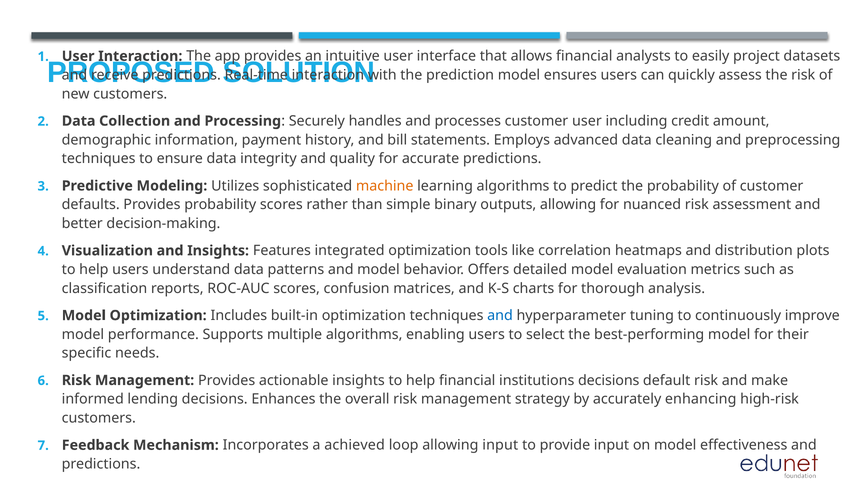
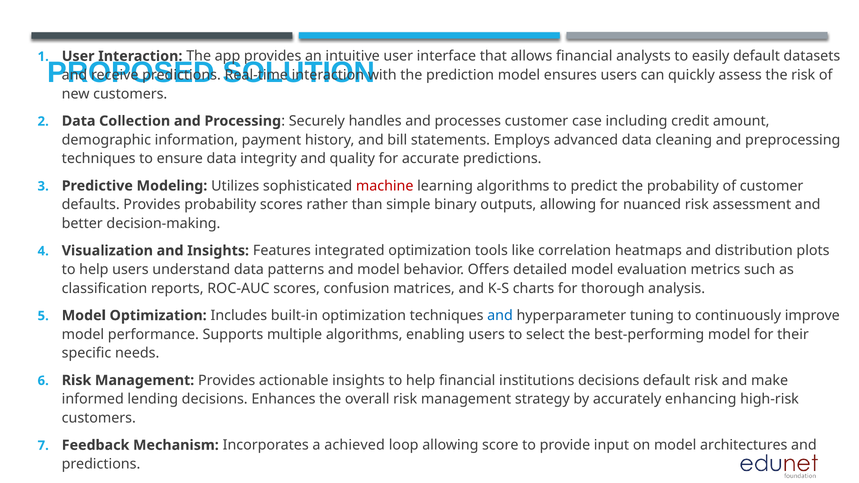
easily project: project -> default
customer user: user -> case
machine colour: orange -> red
allowing input: input -> score
effectiveness: effectiveness -> architectures
